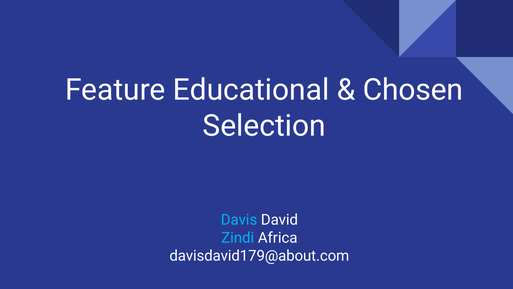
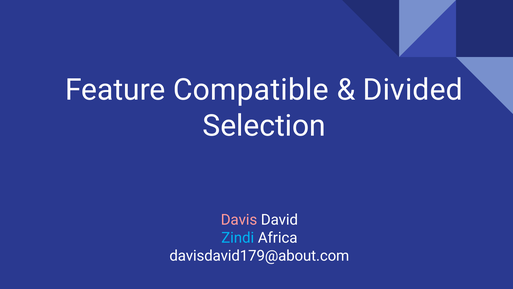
Educational: Educational -> Compatible
Chosen: Chosen -> Divided
Davis colour: light blue -> pink
